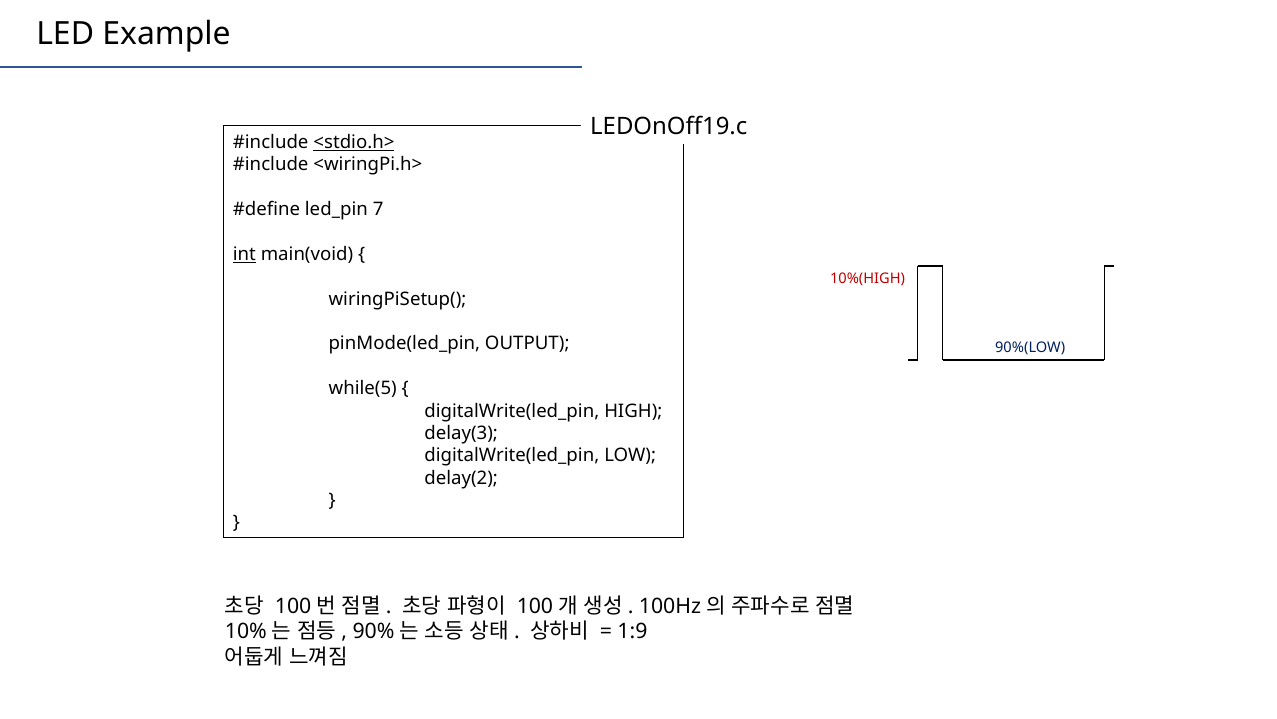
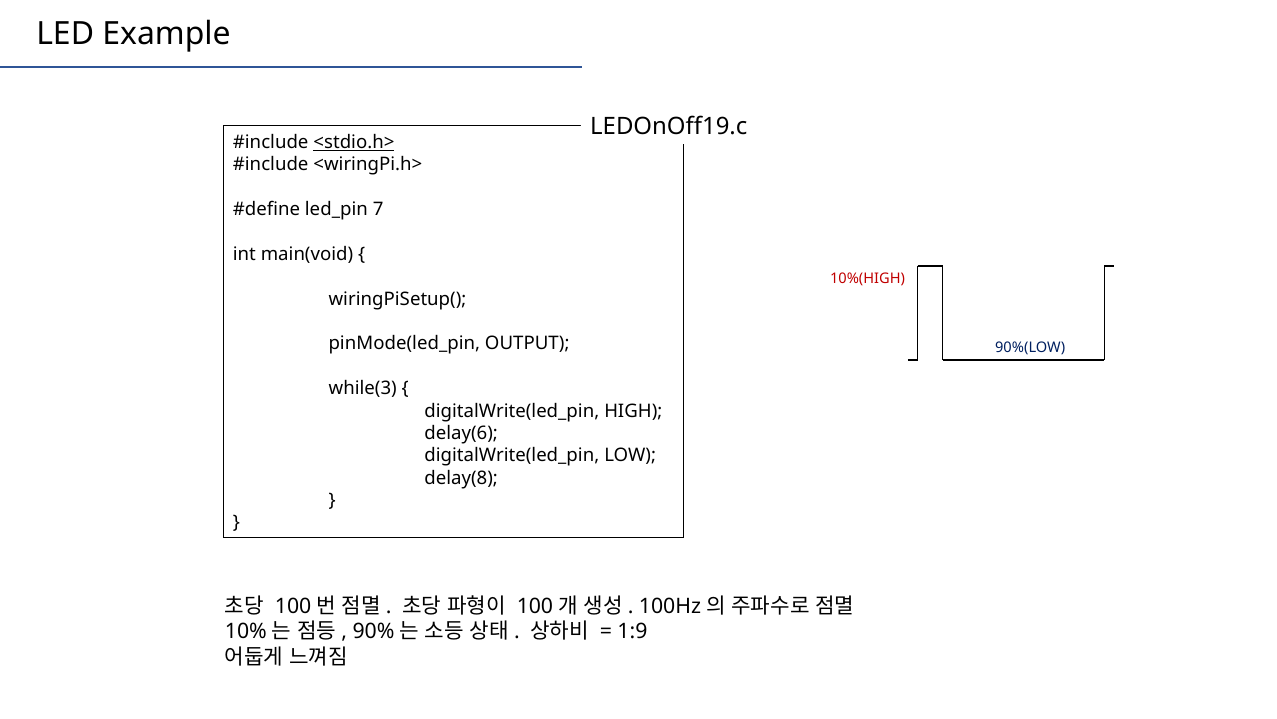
int underline: present -> none
while(5: while(5 -> while(3
delay(3: delay(3 -> delay(6
delay(2: delay(2 -> delay(8
